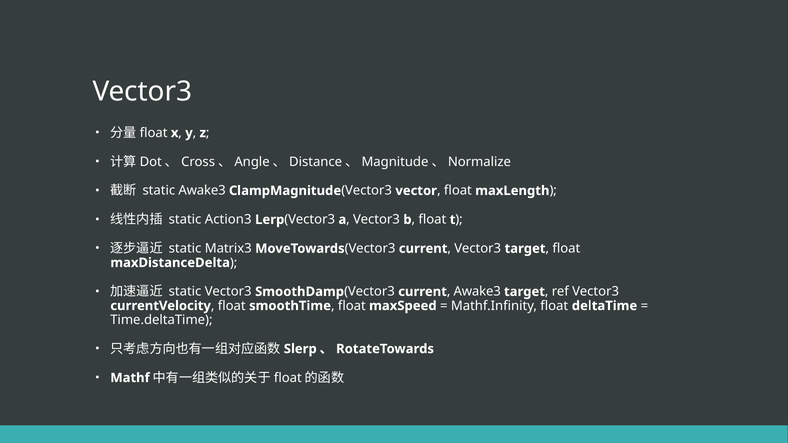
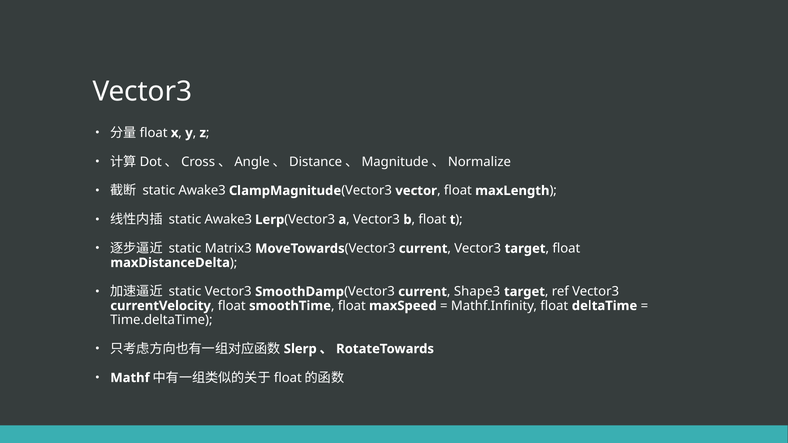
Action3 at (228, 220): Action3 -> Awake3
current Awake3: Awake3 -> Shape3
